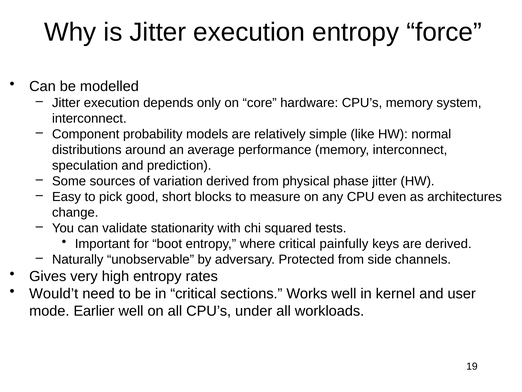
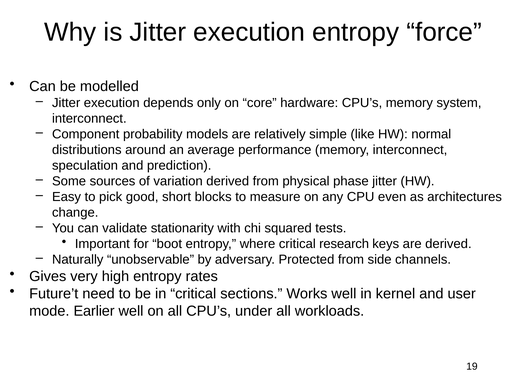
painfully: painfully -> research
Would’t: Would’t -> Future’t
